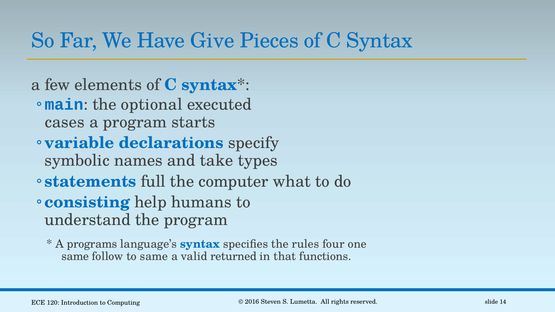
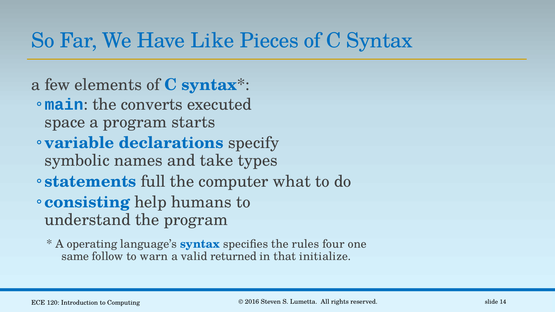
Give: Give -> Like
optional: optional -> converts
cases: cases -> space
programs: programs -> operating
to same: same -> warn
functions: functions -> initialize
